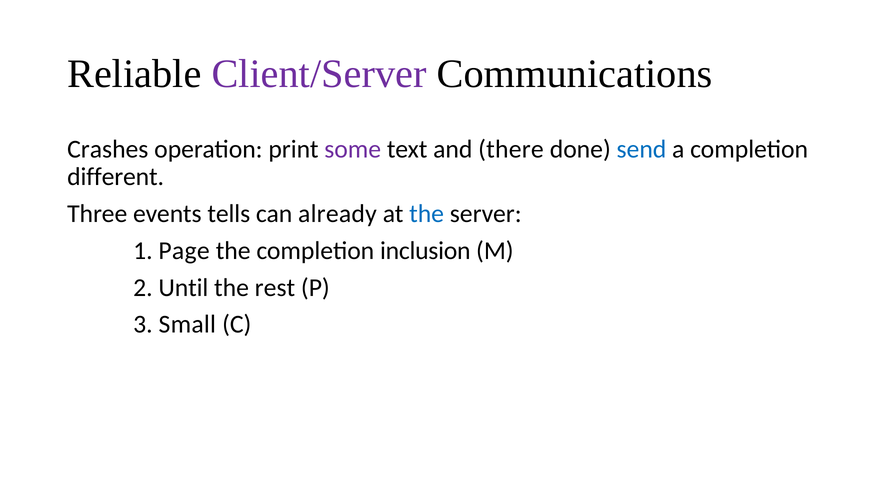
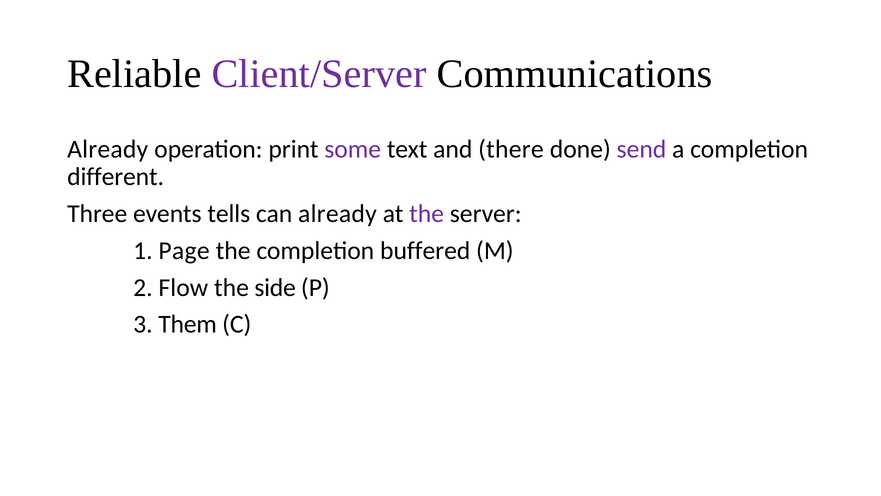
Crashes at (108, 149): Crashes -> Already
send colour: blue -> purple
the at (427, 213) colour: blue -> purple
inclusion: inclusion -> buffered
Until: Until -> Flow
rest: rest -> side
Small: Small -> Them
